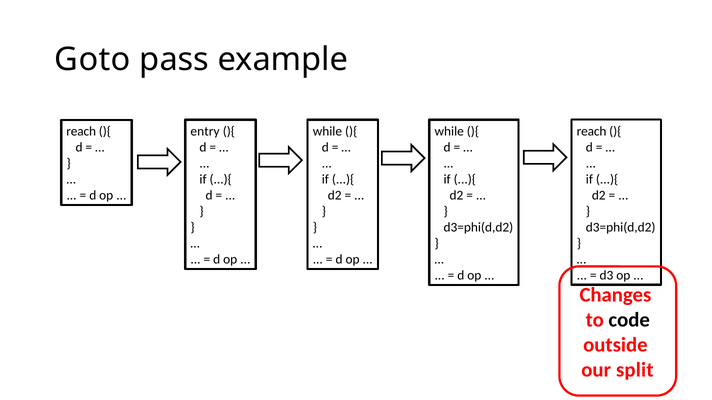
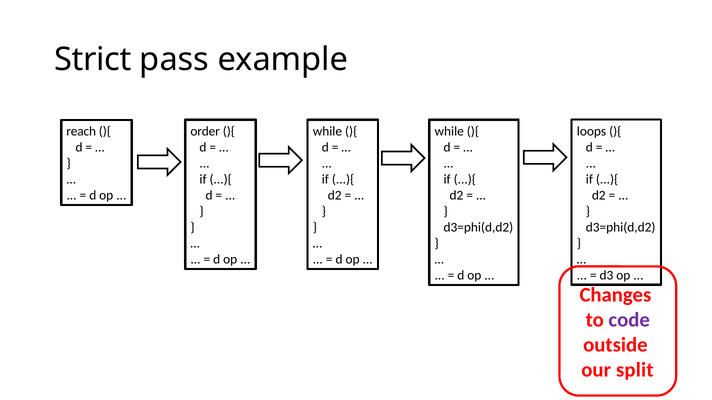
Goto: Goto -> Strict
reach at (592, 131): reach -> loops
entry: entry -> order
code colour: black -> purple
